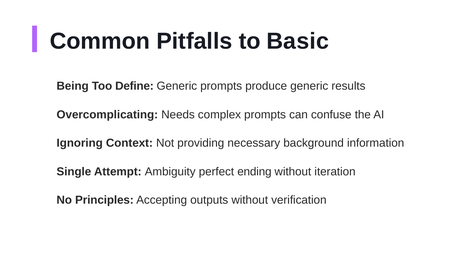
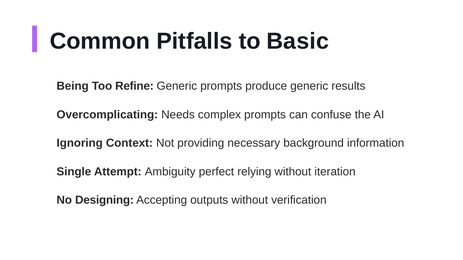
Define: Define -> Refine
ending: ending -> relying
Principles: Principles -> Designing
